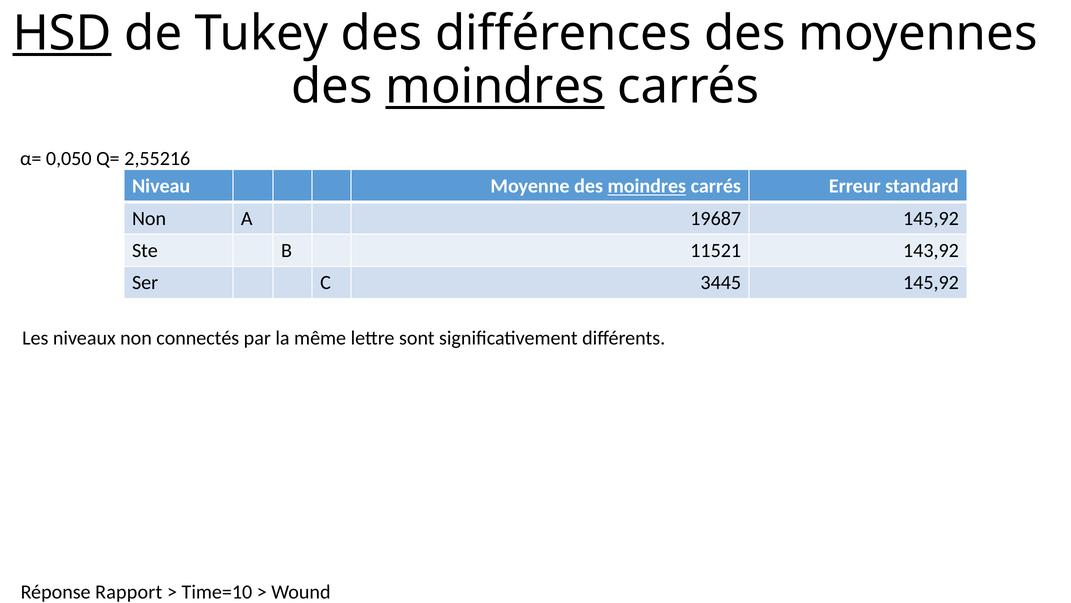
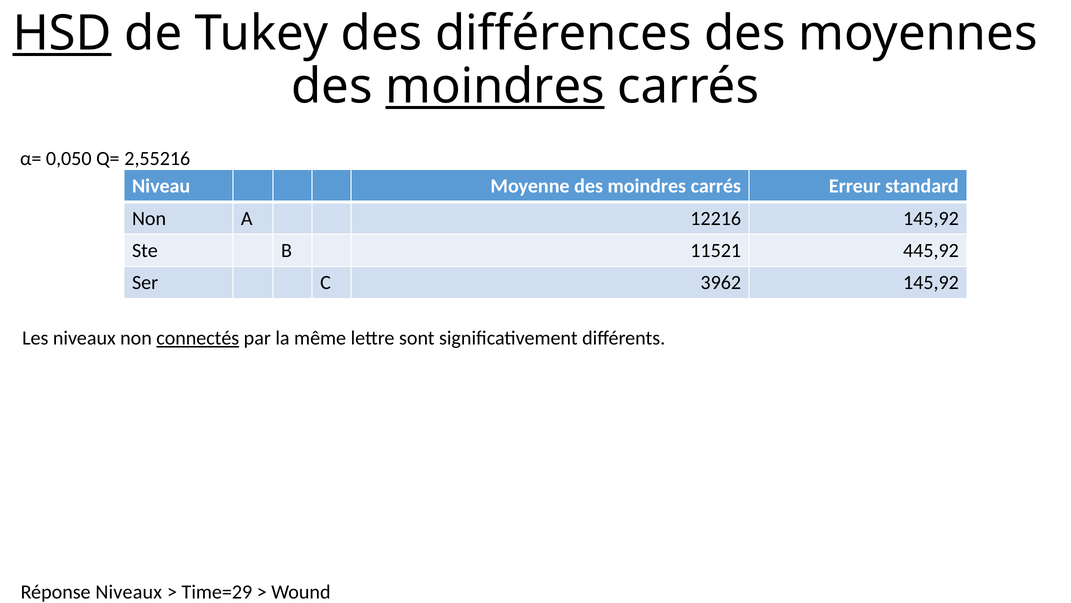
moindres at (647, 186) underline: present -> none
19687: 19687 -> 12216
143,92: 143,92 -> 445,92
3445: 3445 -> 3962
connectés underline: none -> present
Réponse Rapport: Rapport -> Niveaux
Time=10: Time=10 -> Time=29
